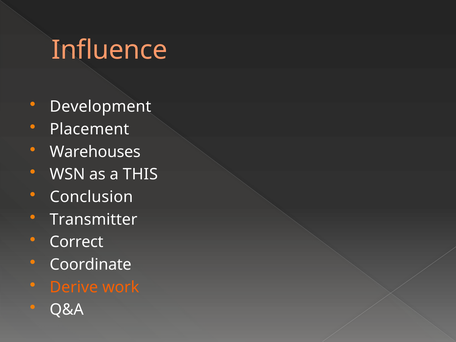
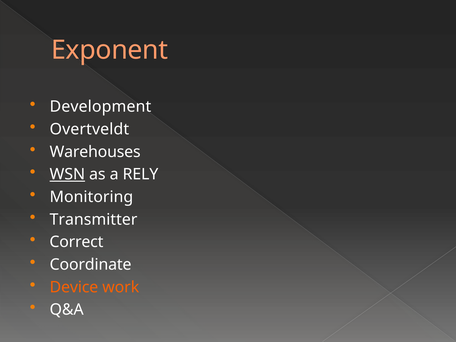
Influence: Influence -> Exponent
Placement: Placement -> Overtveldt
WSN underline: none -> present
THIS: THIS -> RELY
Conclusion: Conclusion -> Monitoring
Derive: Derive -> Device
